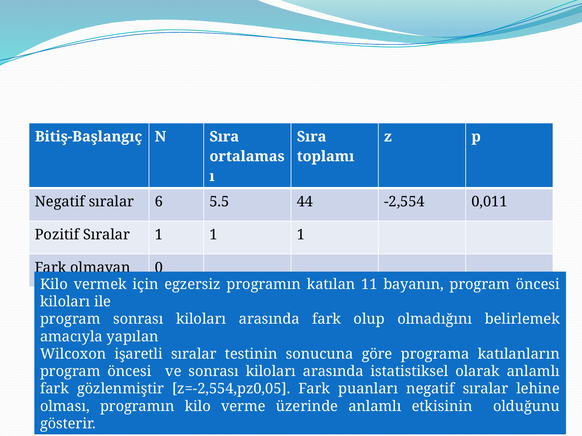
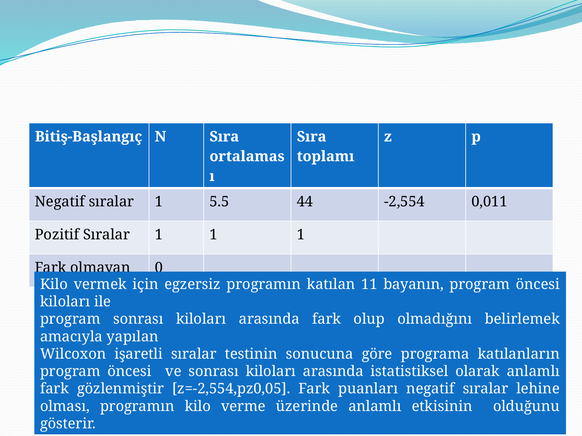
Negatif sıralar 6: 6 -> 1
